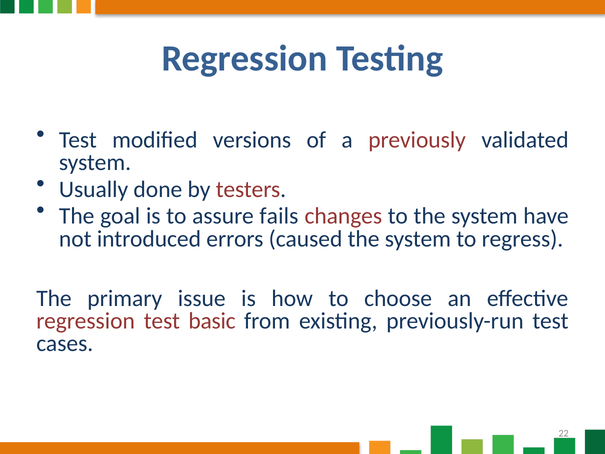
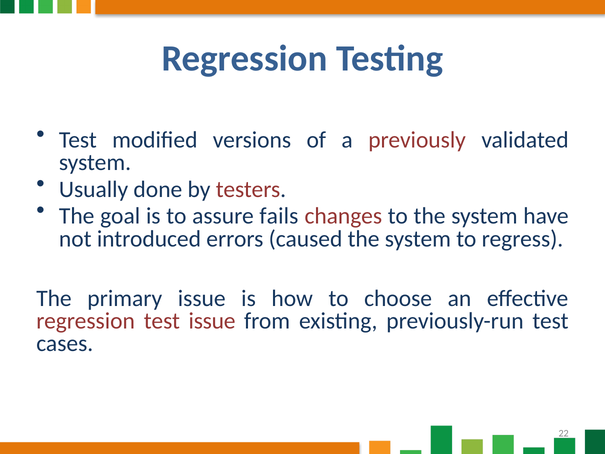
test basic: basic -> issue
